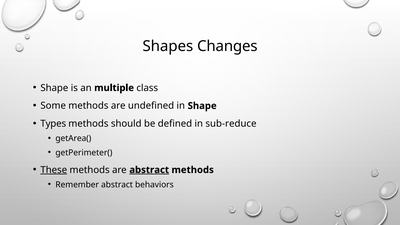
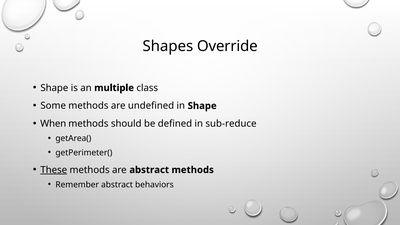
Changes: Changes -> Override
Types: Types -> When
abstract at (149, 170) underline: present -> none
